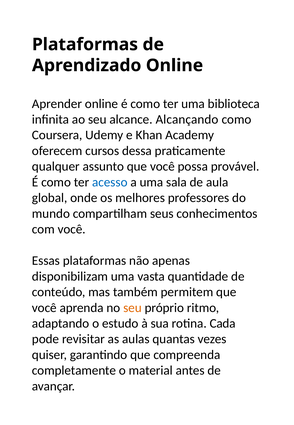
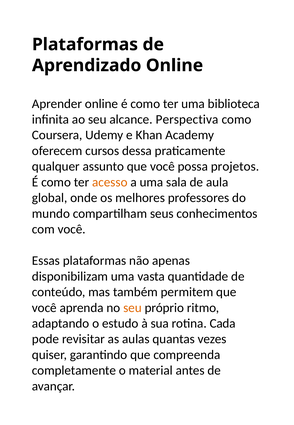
Alcançando: Alcançando -> Perspectiva
provável: provável -> projetos
acesso colour: blue -> orange
